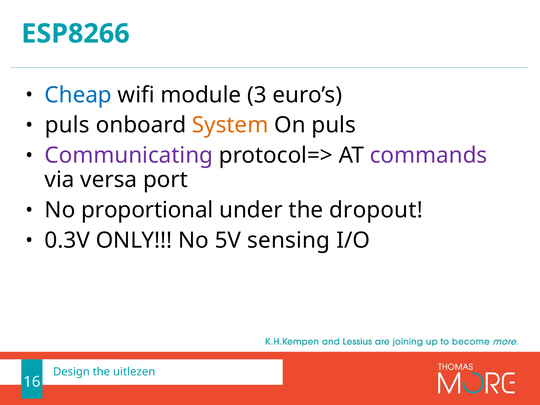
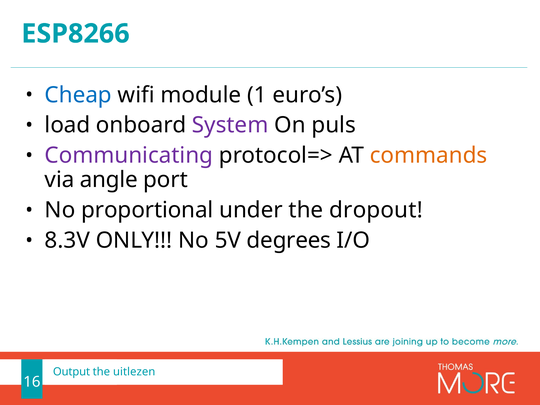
3: 3 -> 1
puls at (67, 125): puls -> load
System colour: orange -> purple
commands colour: purple -> orange
versa: versa -> angle
0.3V: 0.3V -> 8.3V
sensing: sensing -> degrees
Design: Design -> Output
